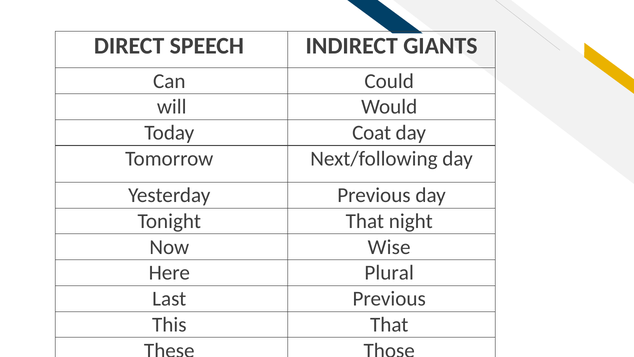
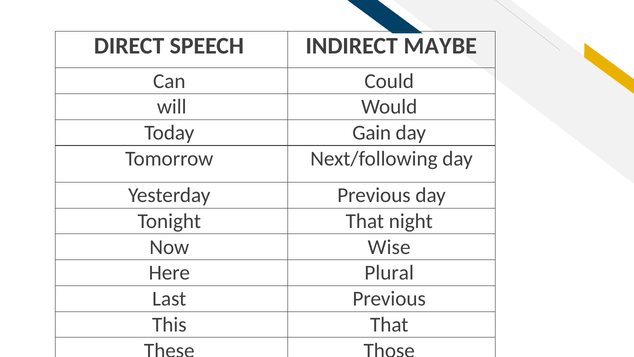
GIANTS: GIANTS -> MAYBE
Coat: Coat -> Gain
